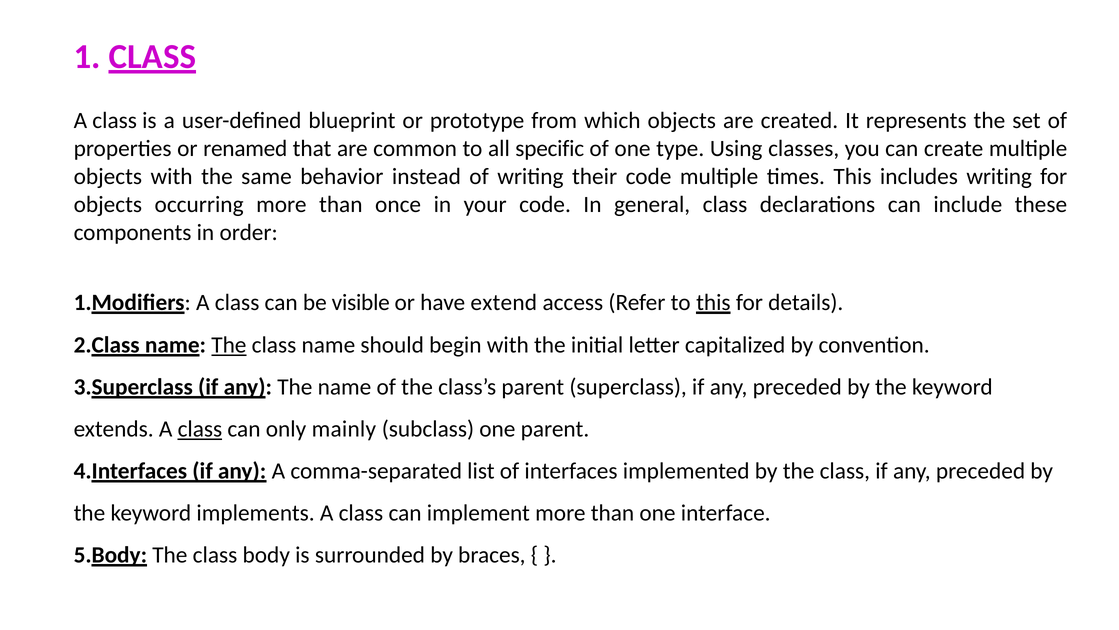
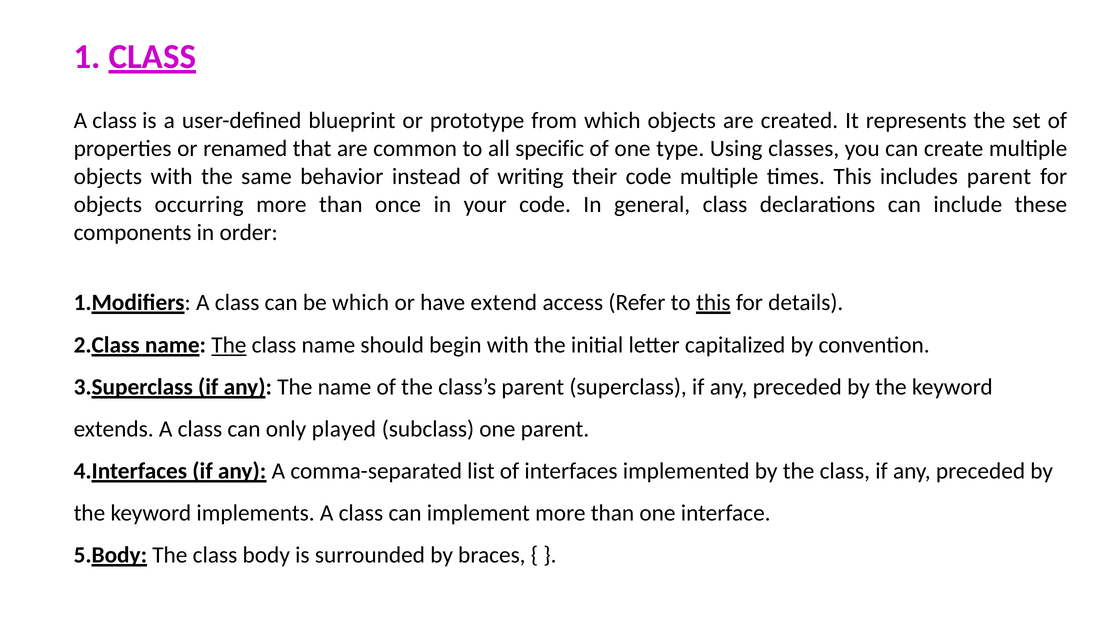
includes writing: writing -> parent
be visible: visible -> which
class at (200, 429) underline: present -> none
mainly: mainly -> played
